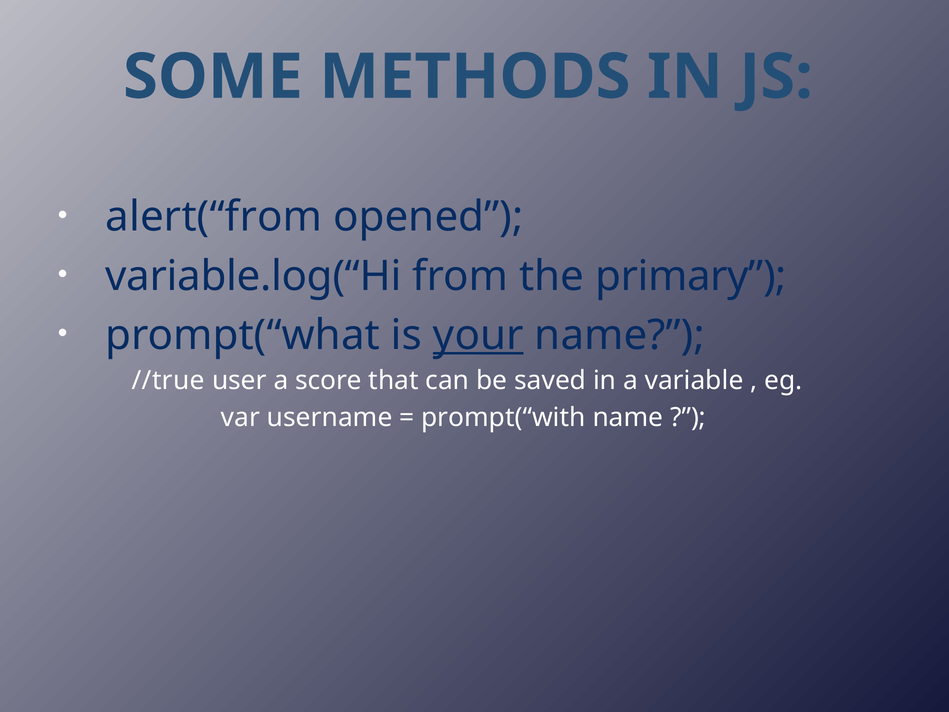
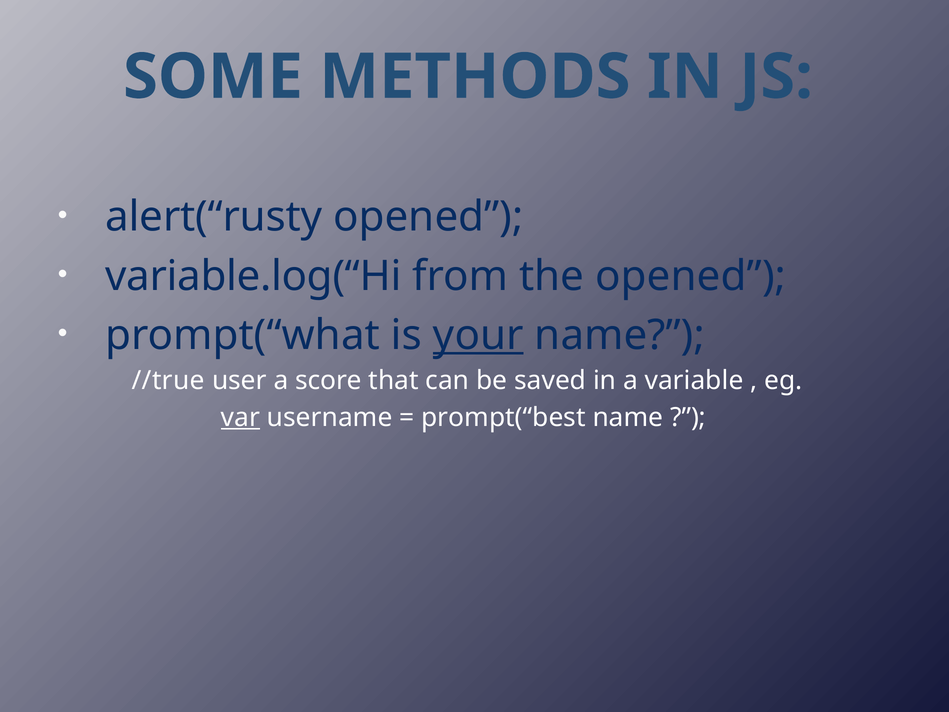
alert(“from: alert(“from -> alert(“rusty
the primary: primary -> opened
var underline: none -> present
prompt(“with: prompt(“with -> prompt(“best
